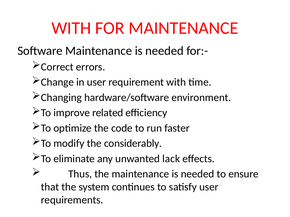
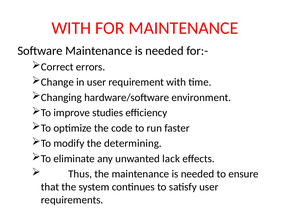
related: related -> studies
considerably: considerably -> determining
